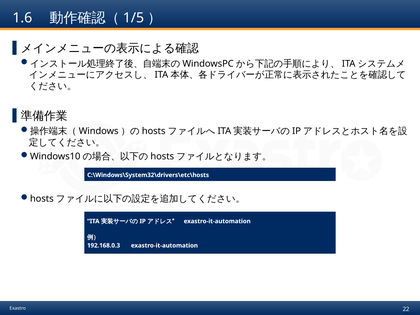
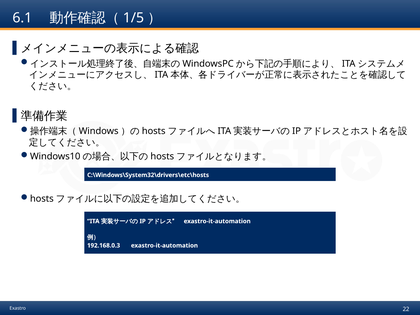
1.6: 1.6 -> 6.1
